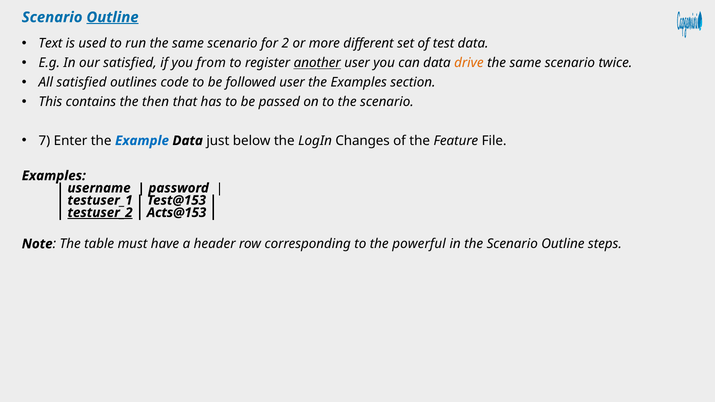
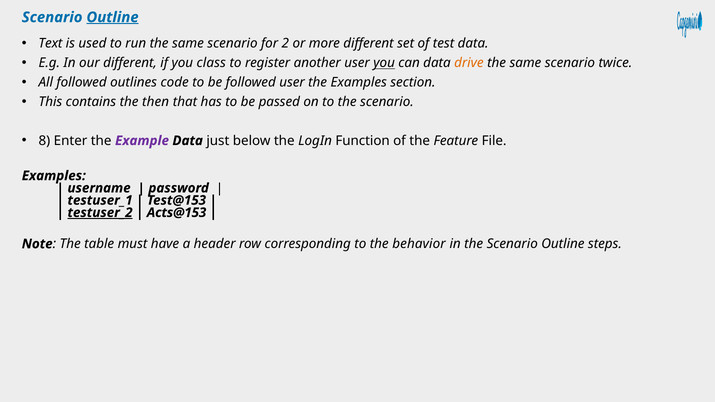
our satisfied: satisfied -> different
from: from -> class
another underline: present -> none
you at (384, 63) underline: none -> present
All satisfied: satisfied -> followed
7: 7 -> 8
Example colour: blue -> purple
Changes: Changes -> Function
powerful: powerful -> behavior
